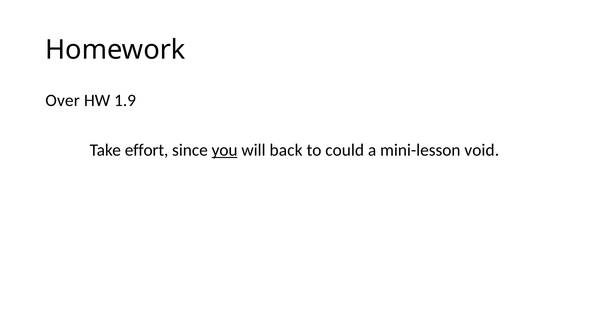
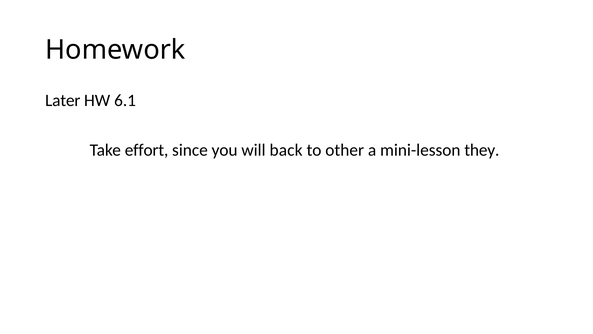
Over: Over -> Later
1.9: 1.9 -> 6.1
you underline: present -> none
could: could -> other
void: void -> they
